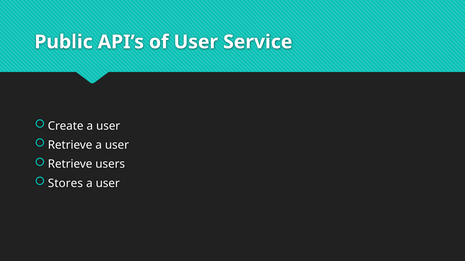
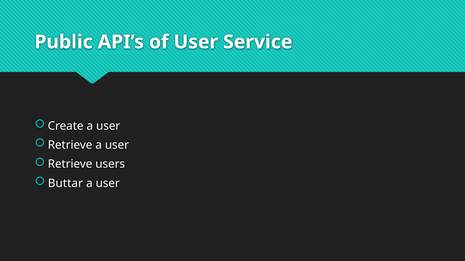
Stores: Stores -> Buttar
